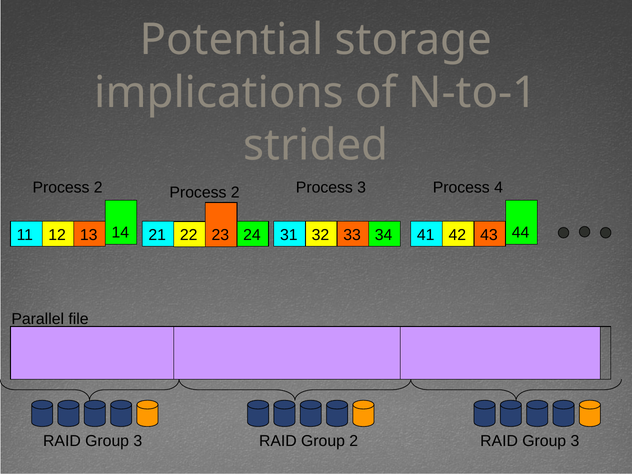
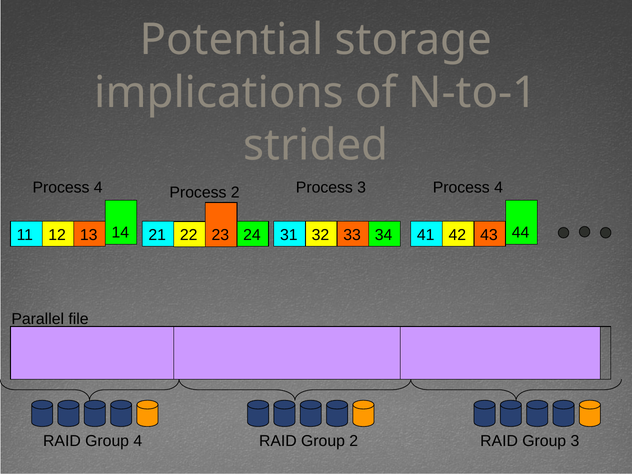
2 at (98, 187): 2 -> 4
3 at (138, 441): 3 -> 4
